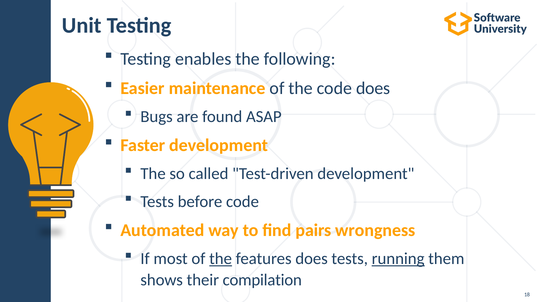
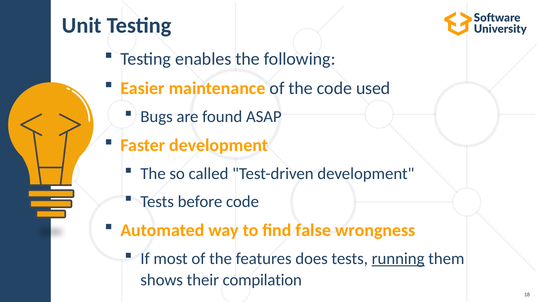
code does: does -> used
pairs: pairs -> false
the at (221, 259) underline: present -> none
